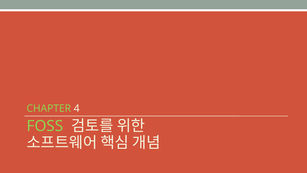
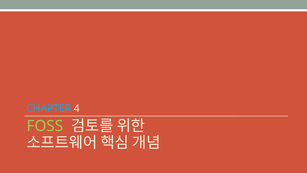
CHAPTER colour: light green -> light blue
